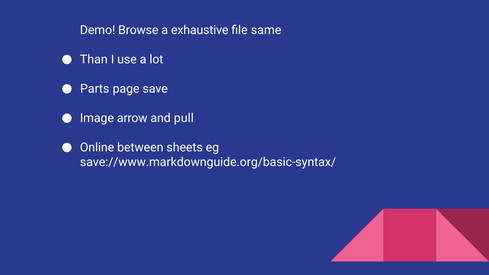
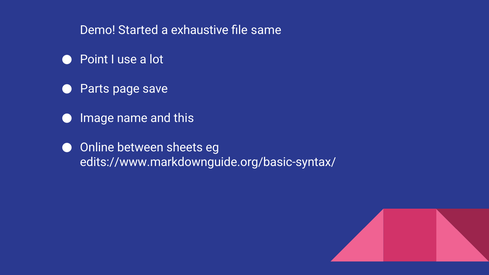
Browse: Browse -> Started
Than: Than -> Point
arrow: arrow -> name
pull: pull -> this
save://www.markdownguide.org/basic-syntax/: save://www.markdownguide.org/basic-syntax/ -> edits://www.markdownguide.org/basic-syntax/
